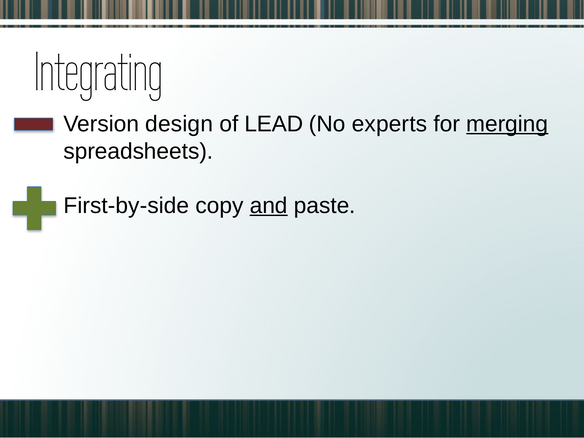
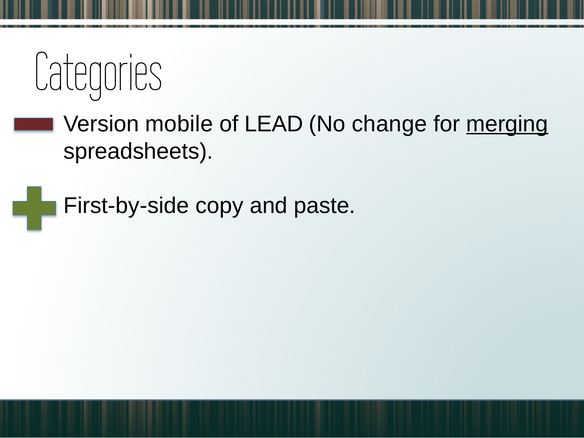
Integrating: Integrating -> Categories
design: design -> mobile
experts: experts -> change
and underline: present -> none
